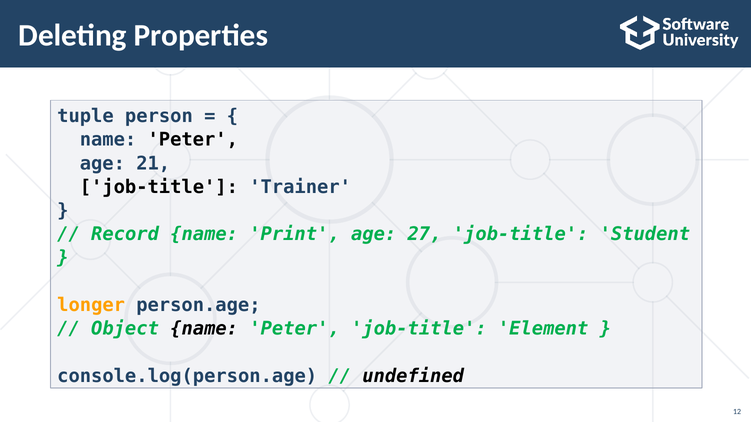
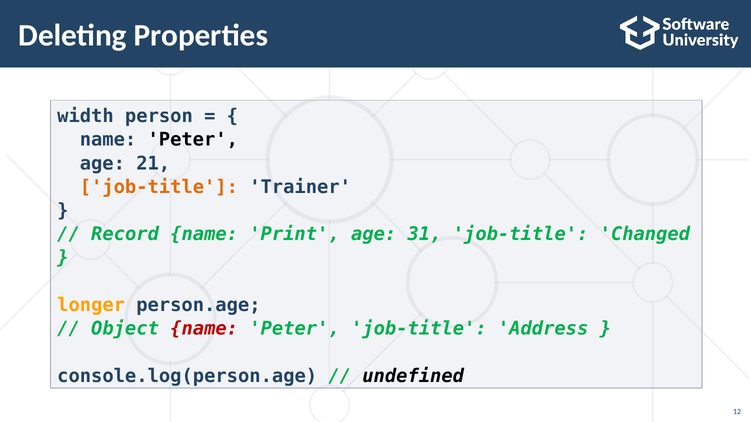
tuple: tuple -> width
job-title at (159, 187) colour: black -> orange
27: 27 -> 31
Student: Student -> Changed
name at (204, 329) colour: black -> red
Element: Element -> Address
